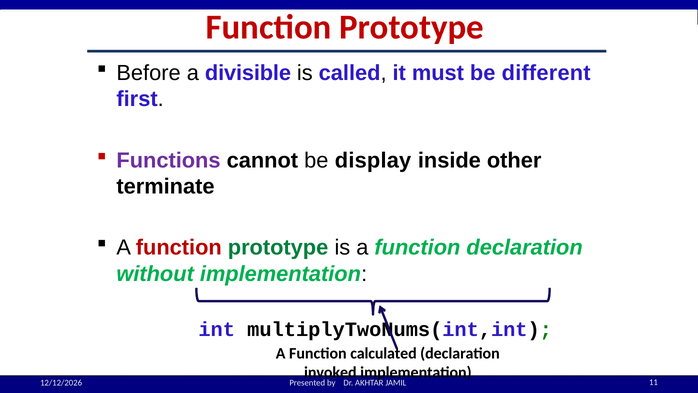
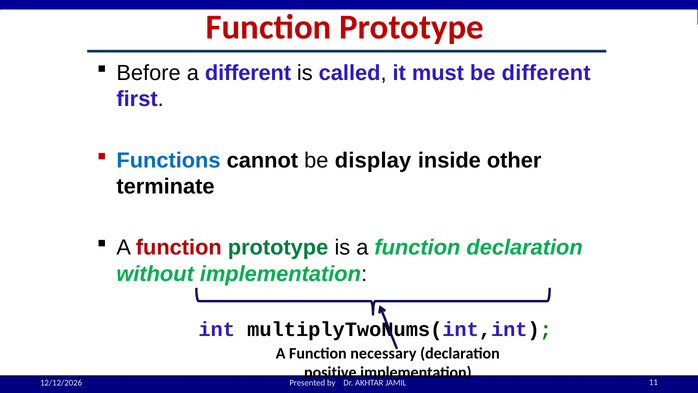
a divisible: divisible -> different
Functions colour: purple -> blue
calculated: calculated -> necessary
invoked: invoked -> positive
